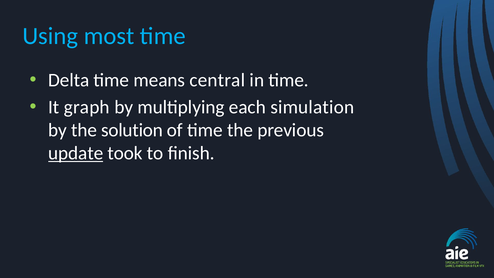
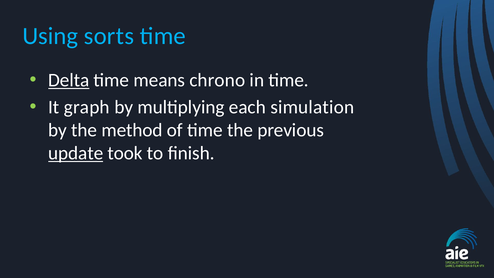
most: most -> sorts
Delta underline: none -> present
central: central -> chrono
solution: solution -> method
